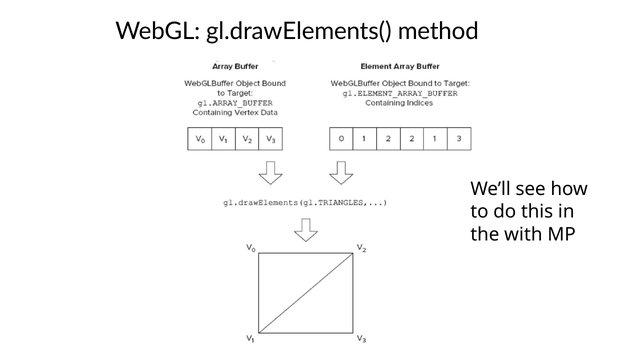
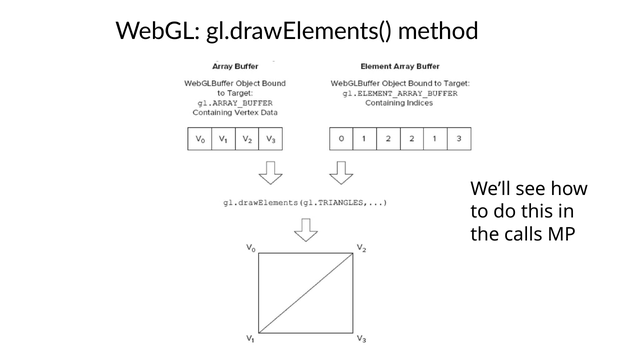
with: with -> calls
